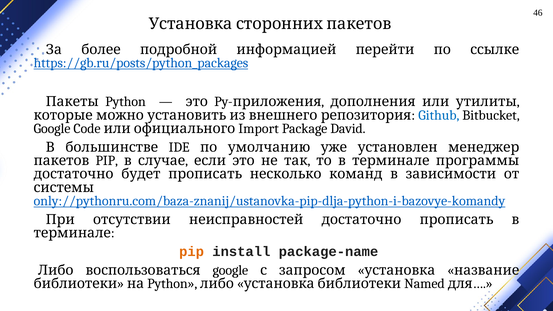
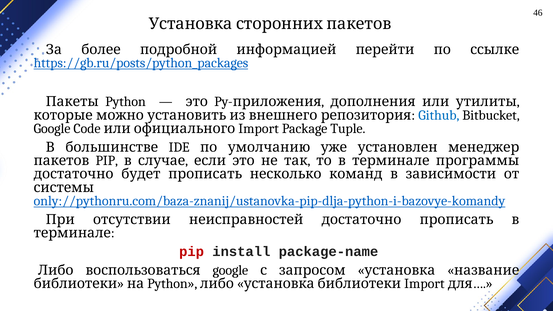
David: David -> Tuple
pip at (192, 252) colour: orange -> red
Named at (424, 284): Named -> Import
